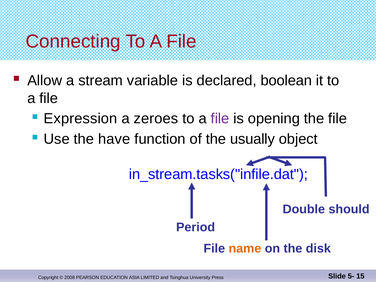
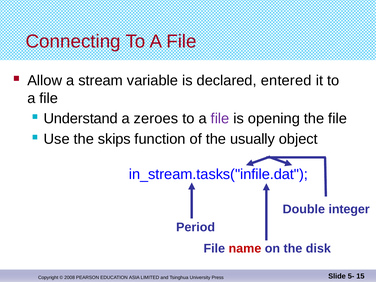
boolean: boolean -> entered
Expression: Expression -> Understand
have: have -> skips
should: should -> integer
name colour: orange -> red
